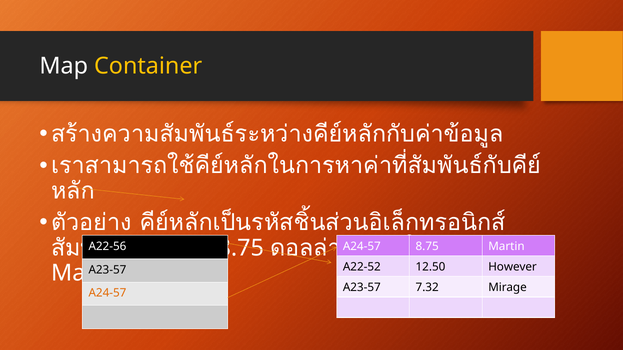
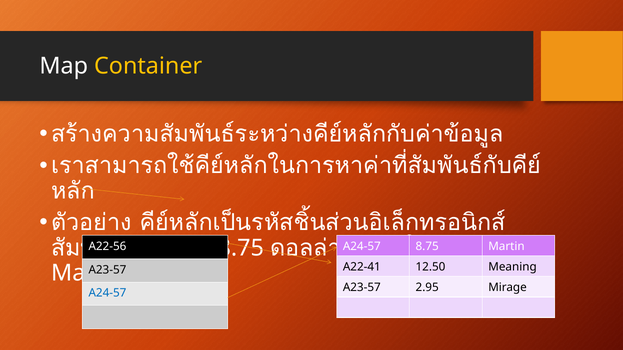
A22-52: A22-52 -> A22-41
However: However -> Meaning
7.32: 7.32 -> 2.95
A24-57 at (107, 293) colour: orange -> blue
